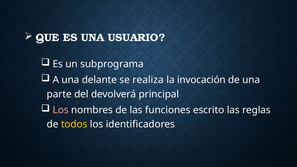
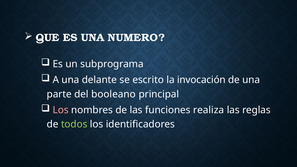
USUARIO: USUARIO -> NUMERO
realiza: realiza -> escrito
devolverá: devolverá -> booleano
escrito: escrito -> realiza
todos colour: yellow -> light green
